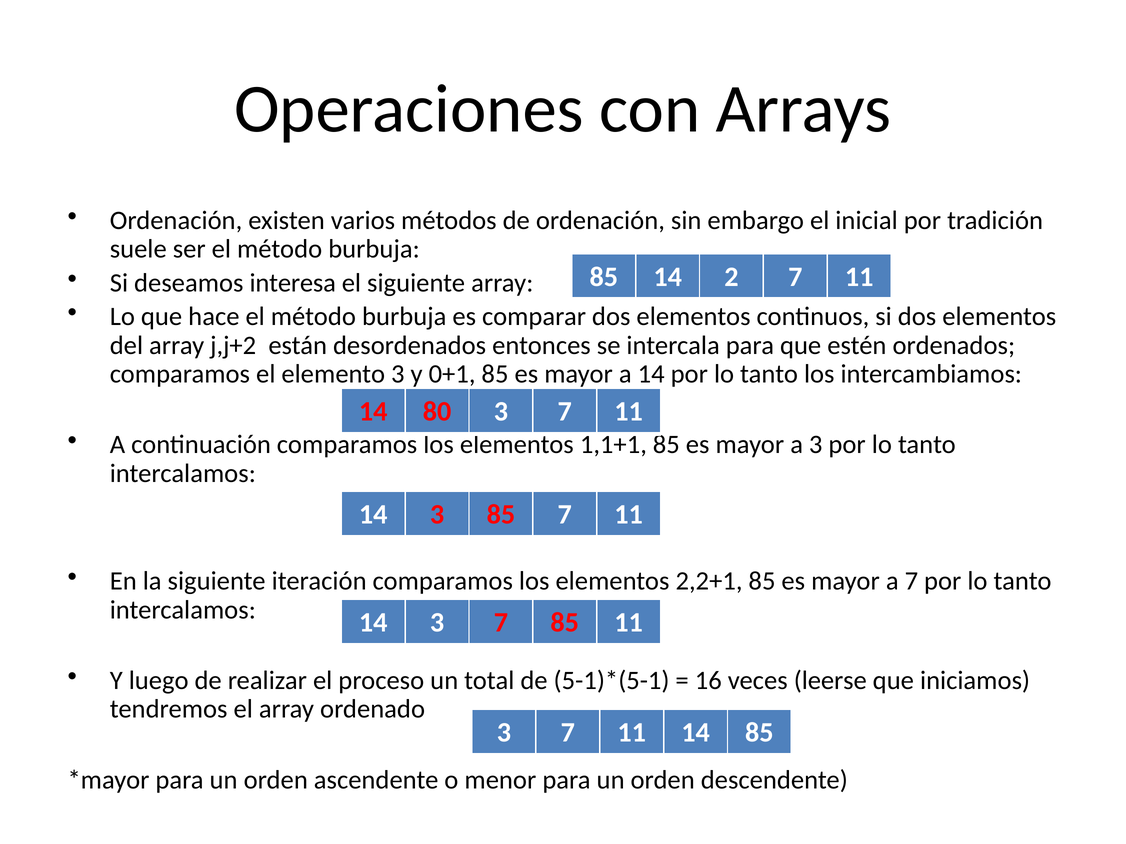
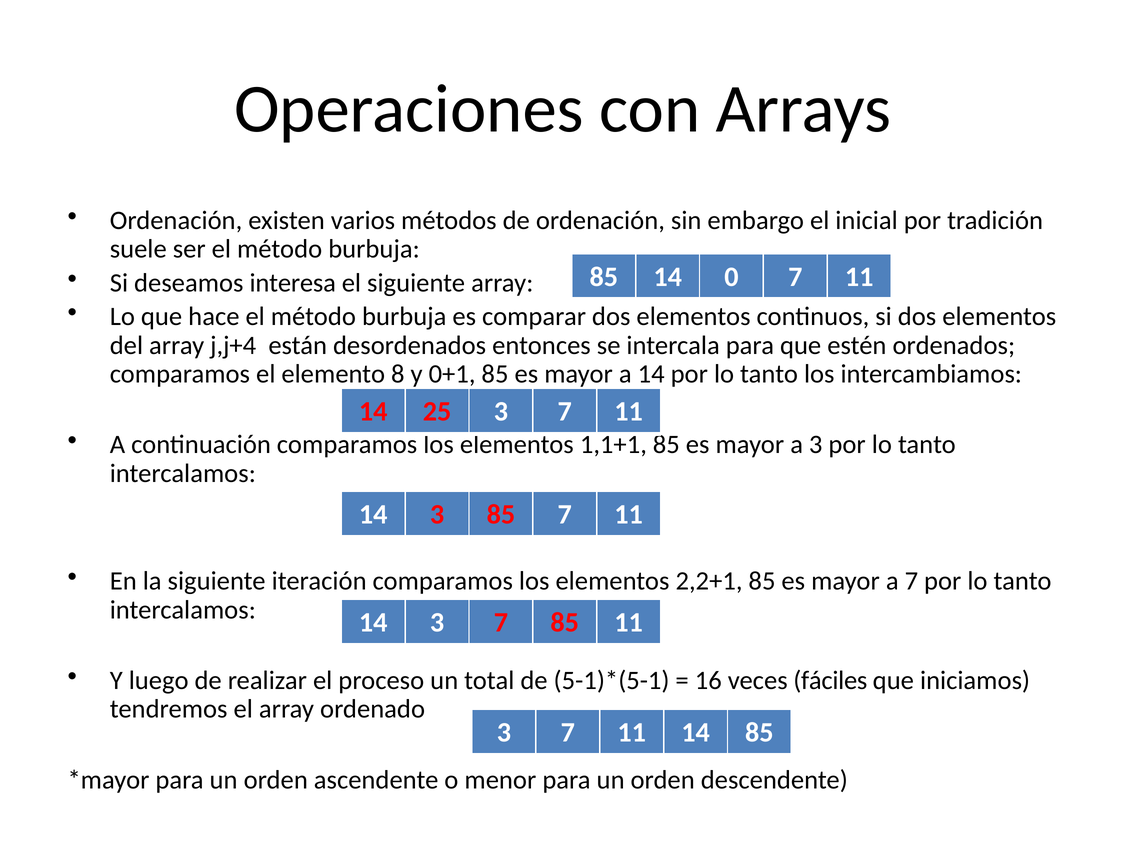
2: 2 -> 0
j,j+2: j,j+2 -> j,j+4
elemento 3: 3 -> 8
80: 80 -> 25
leerse: leerse -> fáciles
